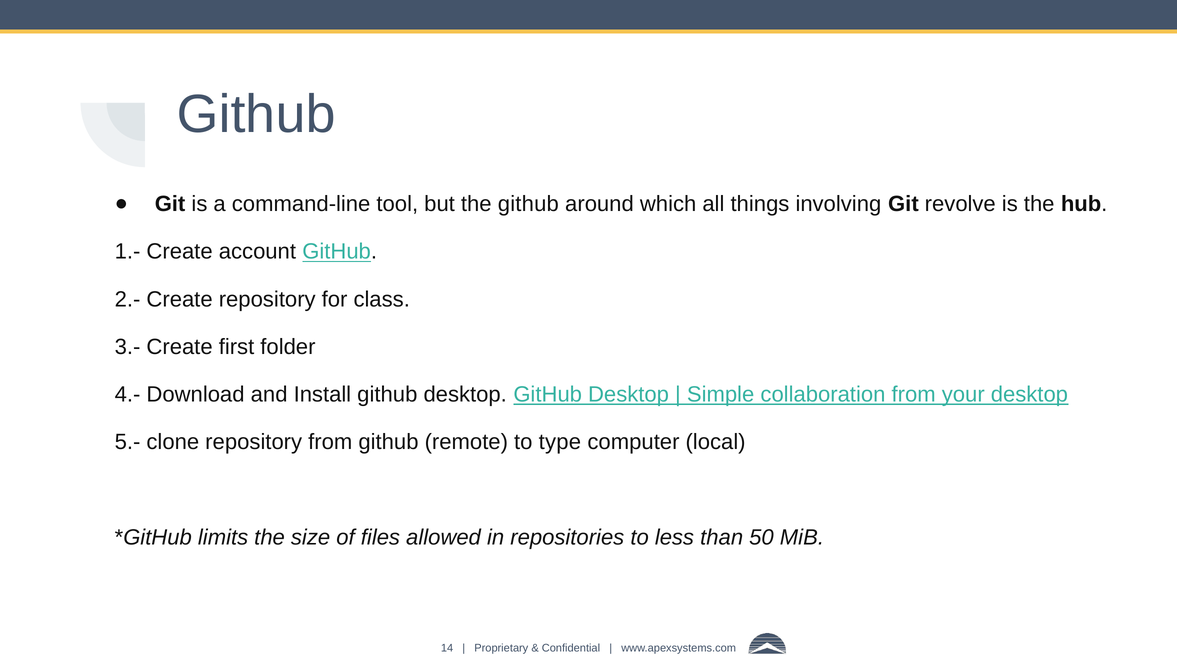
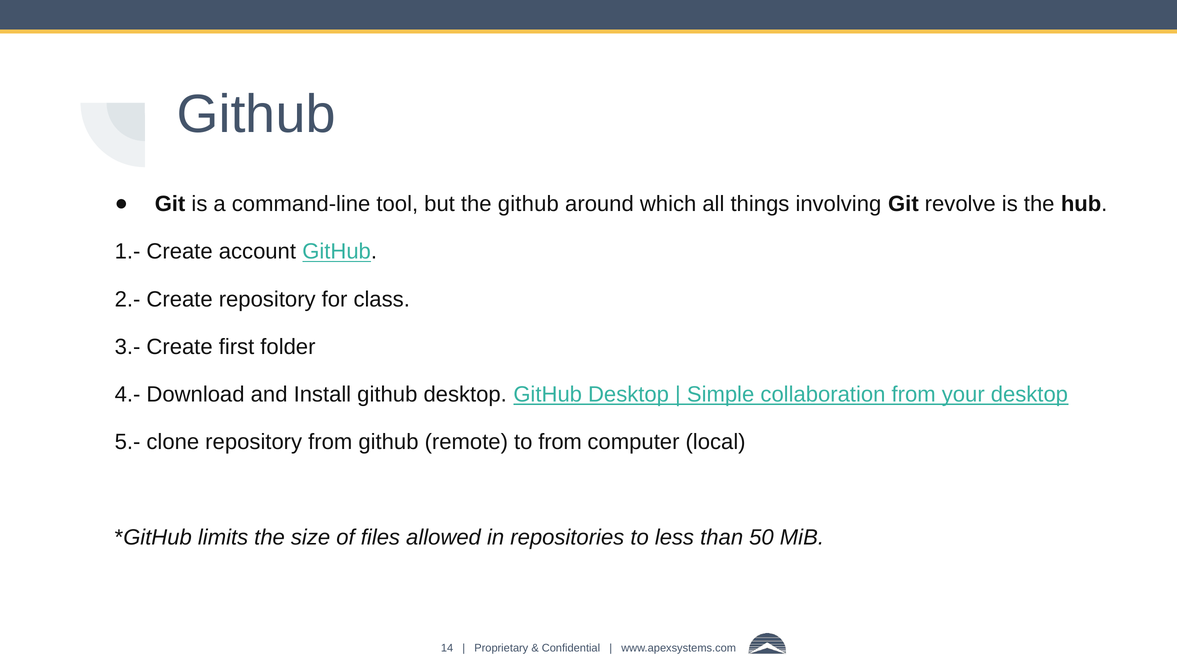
to type: type -> from
